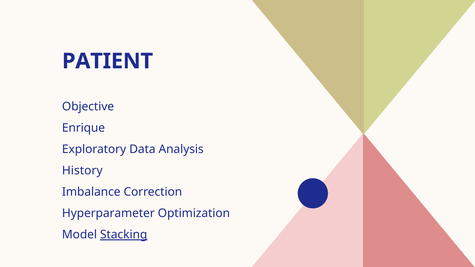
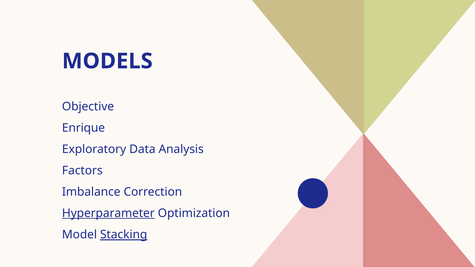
PATIENT: PATIENT -> MODELS
History: History -> Factors
Hyperparameter underline: none -> present
